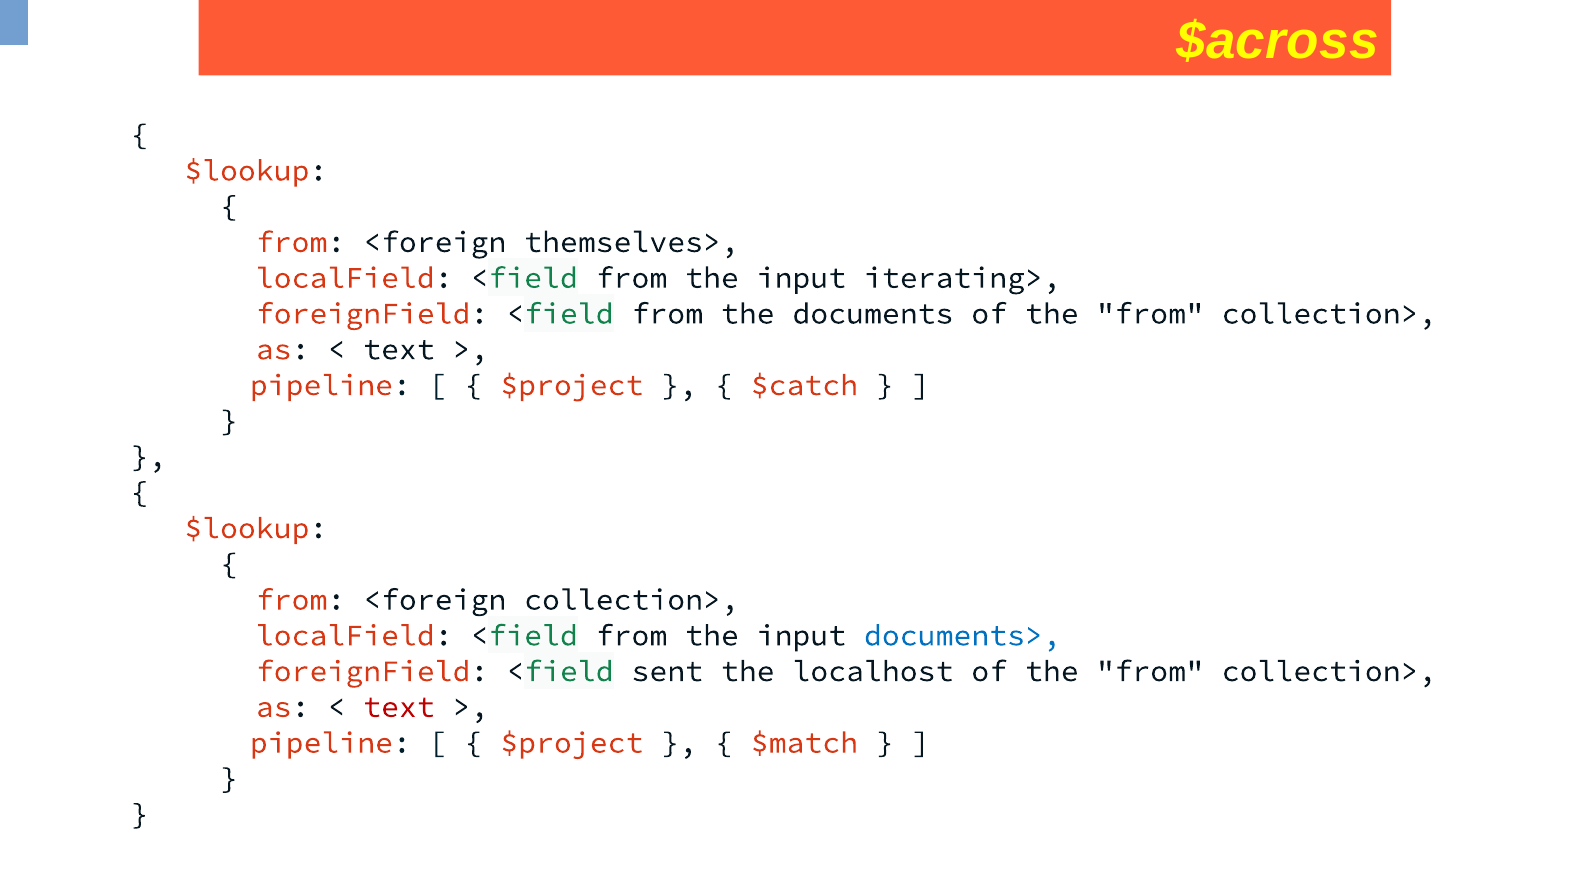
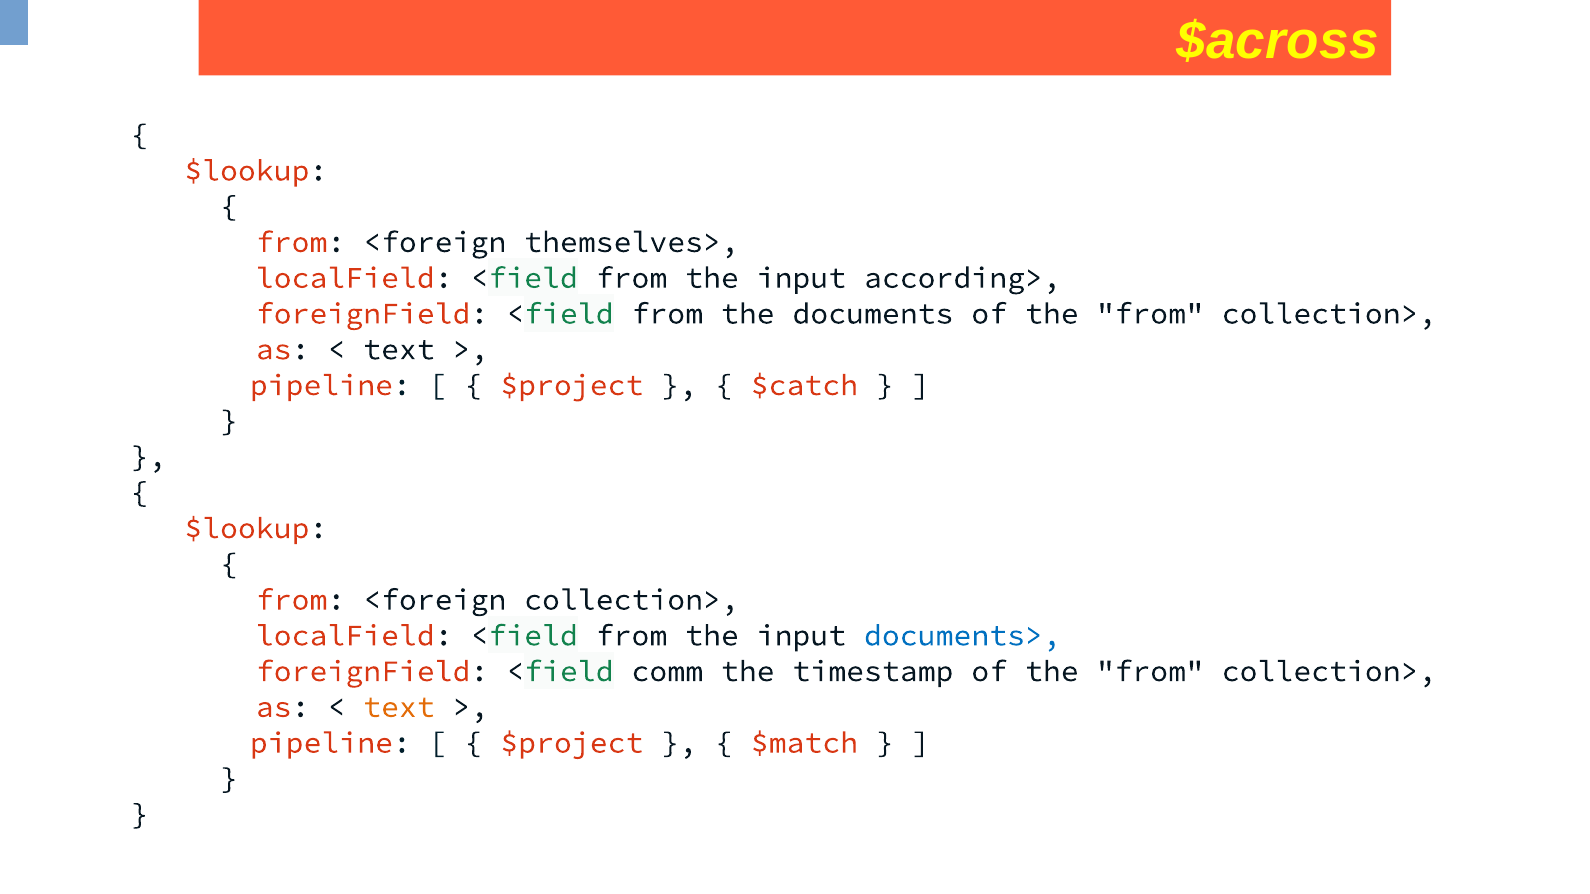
iterating>: iterating> -> according>
sent: sent -> comm
localhost: localhost -> timestamp
text at (399, 707) colour: red -> orange
